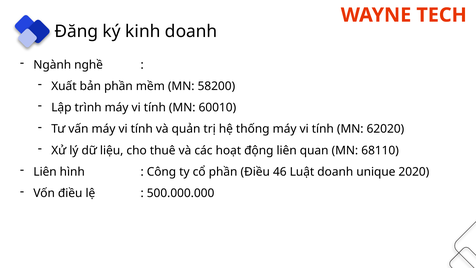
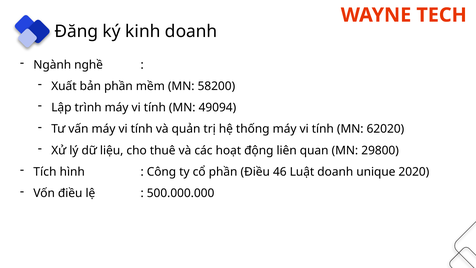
60010: 60010 -> 49094
68110: 68110 -> 29800
Liên at (45, 172): Liên -> Tích
